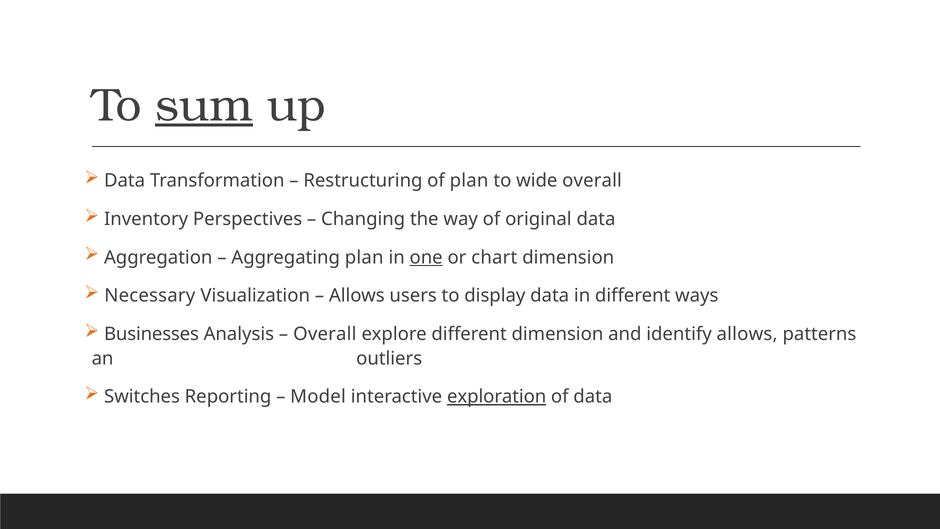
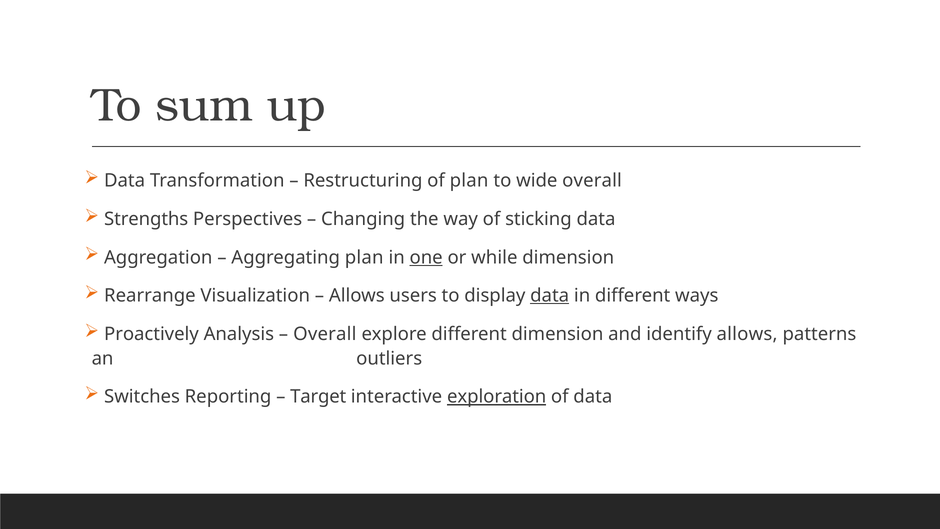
sum underline: present -> none
Inventory: Inventory -> Strengths
original: original -> sticking
chart: chart -> while
Necessary: Necessary -> Rearrange
data at (550, 295) underline: none -> present
Businesses: Businesses -> Proactively
Model: Model -> Target
